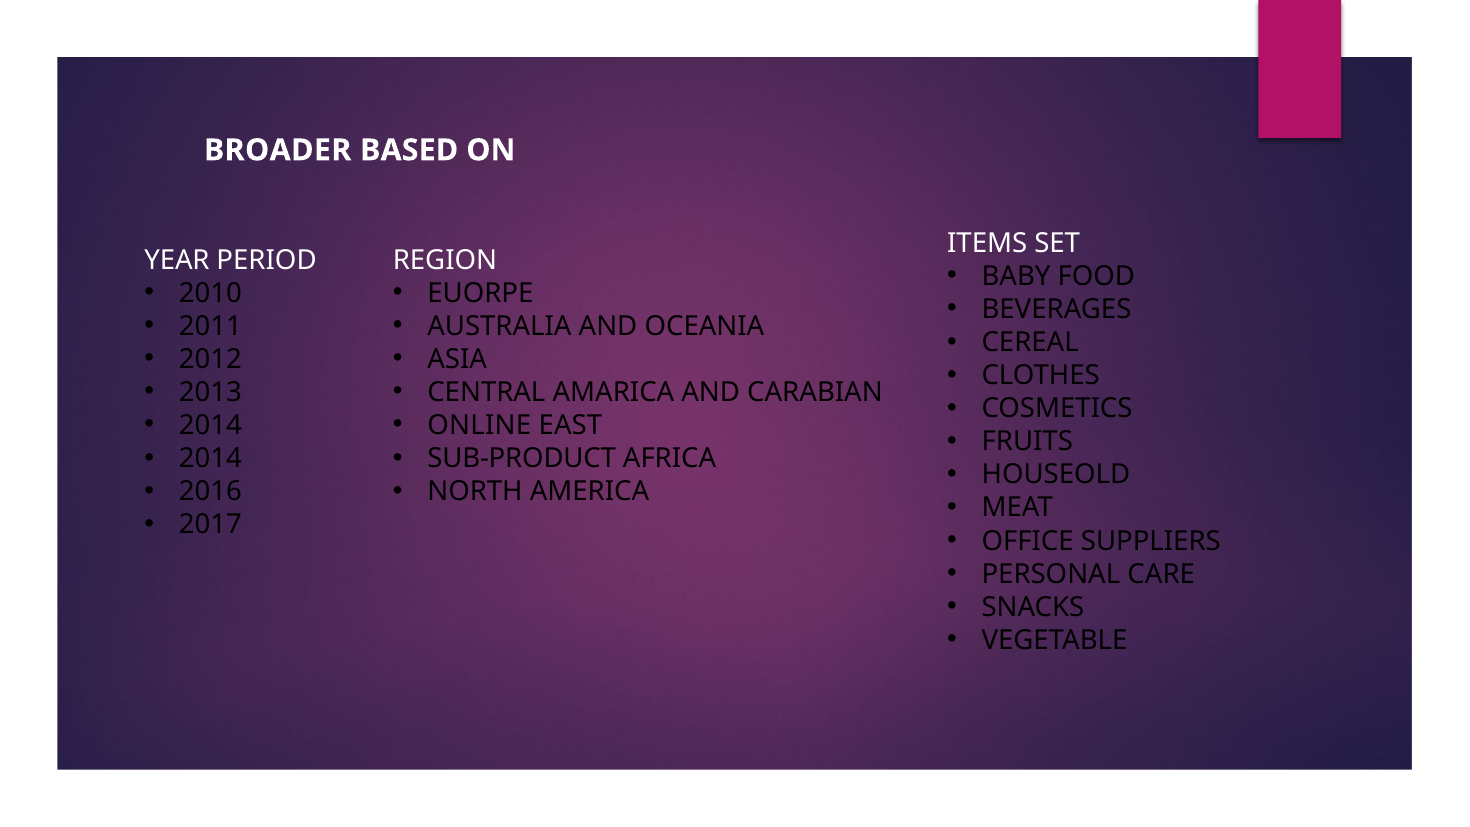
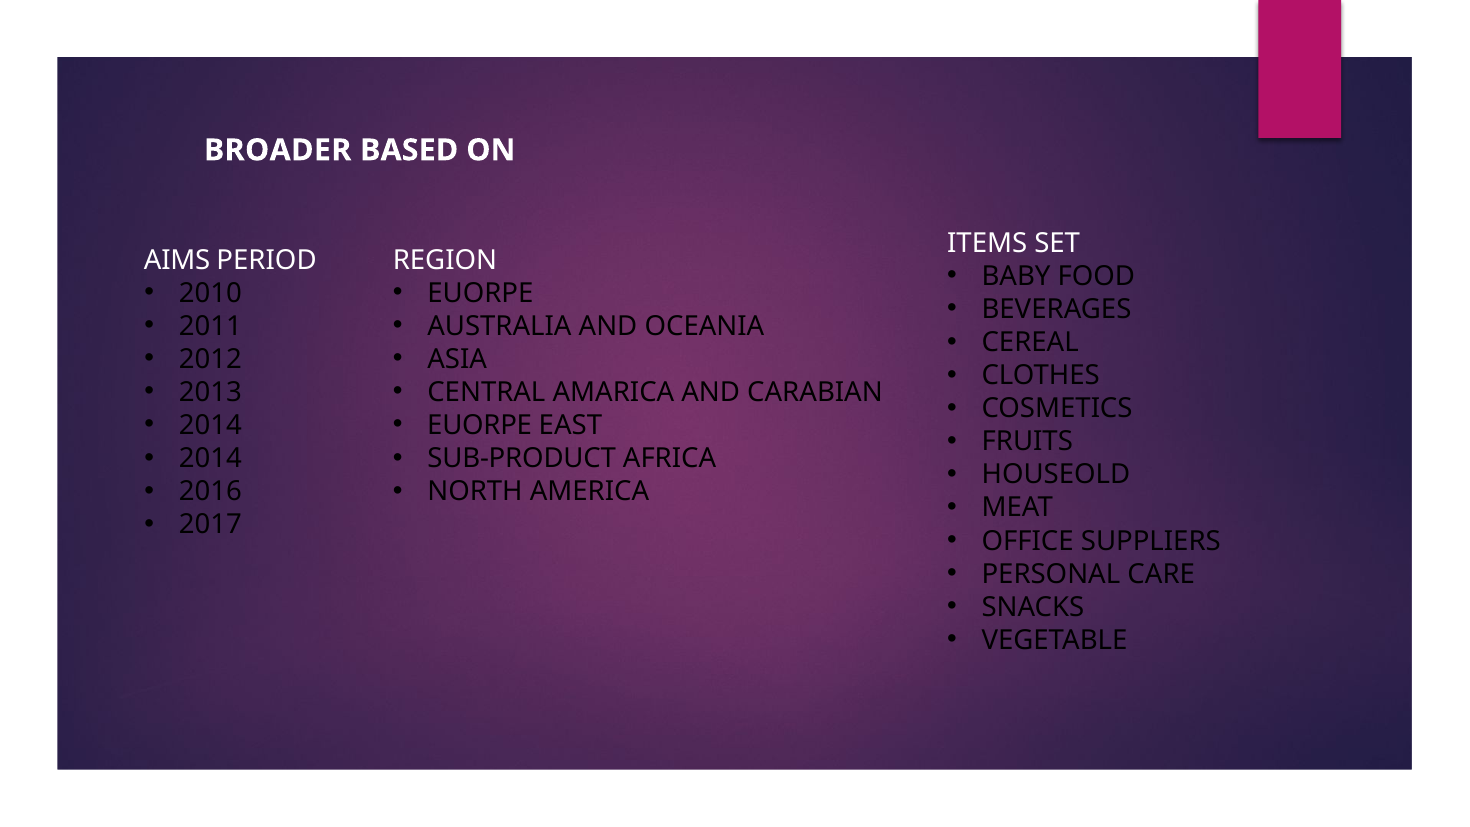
YEAR: YEAR -> AIMS
ONLINE at (479, 425): ONLINE -> EUORPE
